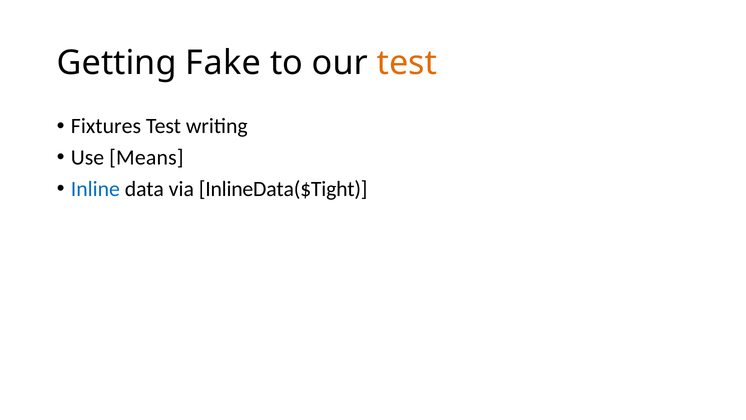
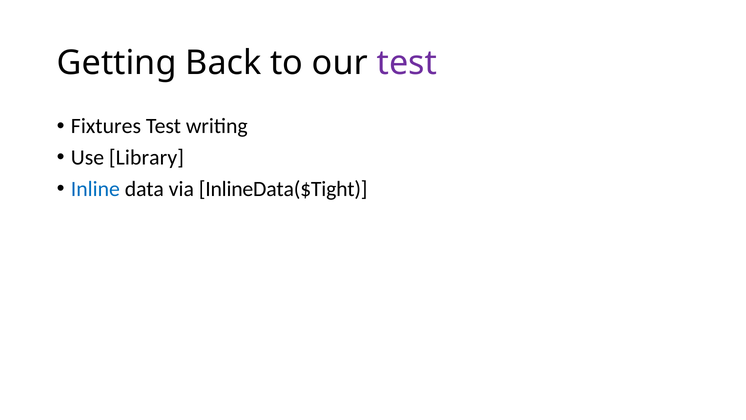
Fake: Fake -> Back
test at (407, 63) colour: orange -> purple
Means: Means -> Library
